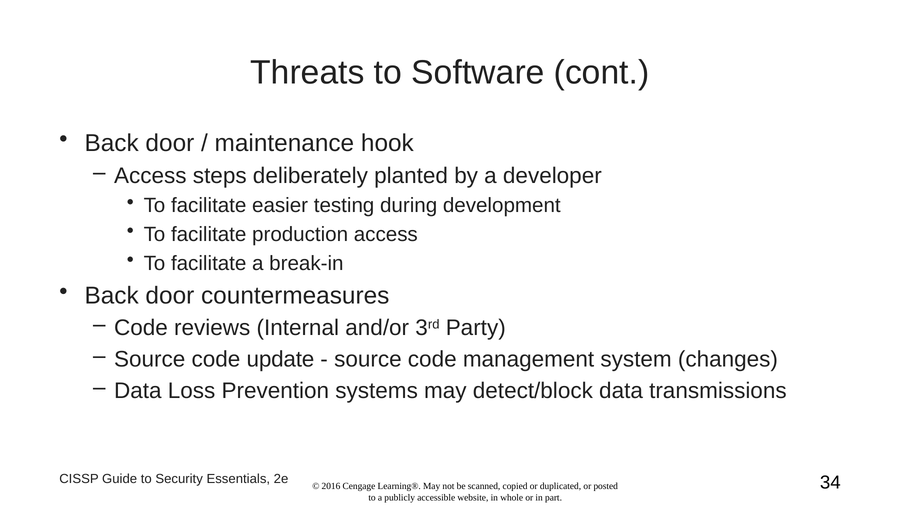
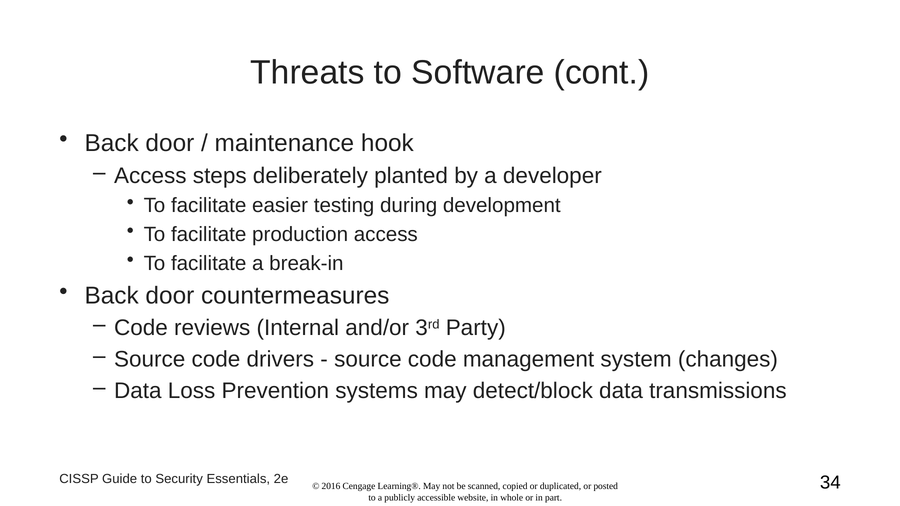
update: update -> drivers
